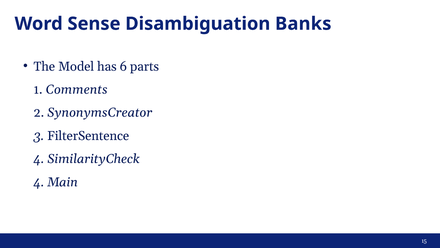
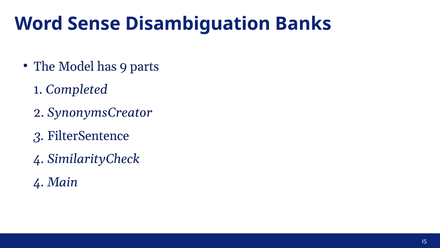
6: 6 -> 9
Comments: Comments -> Completed
